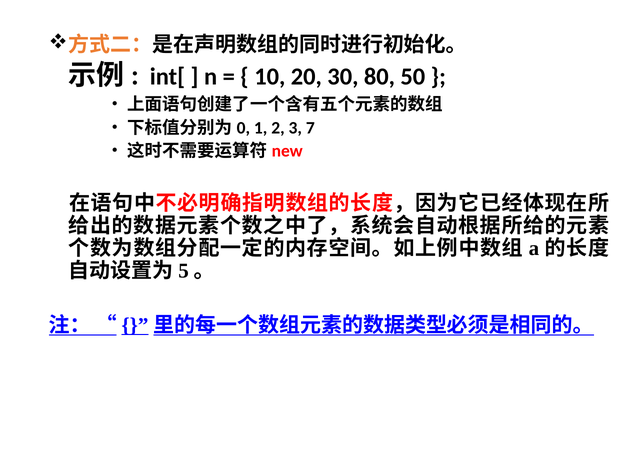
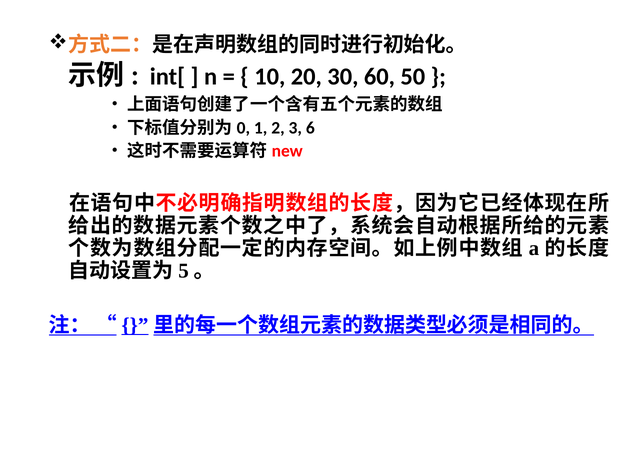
80: 80 -> 60
7: 7 -> 6
